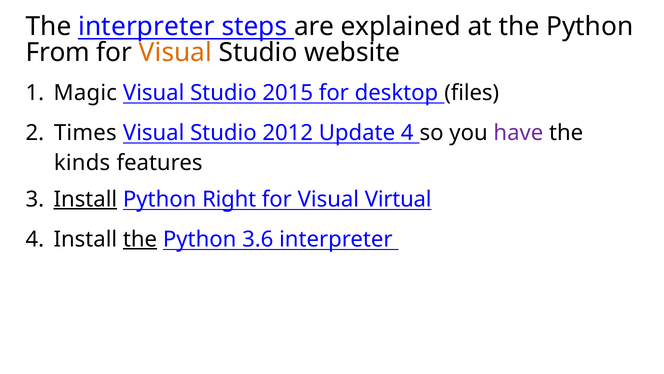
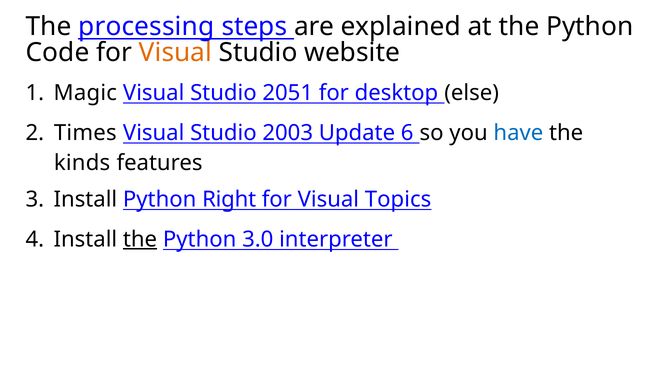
The interpreter: interpreter -> processing
From: From -> Code
2015: 2015 -> 2051
files: files -> else
2012: 2012 -> 2003
Update 4: 4 -> 6
have colour: purple -> blue
Install at (85, 199) underline: present -> none
Virtual: Virtual -> Topics
3.6: 3.6 -> 3.0
